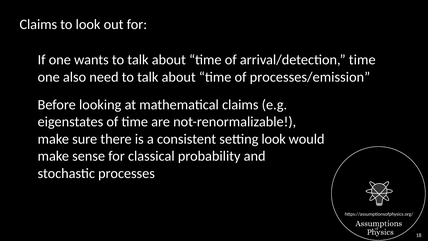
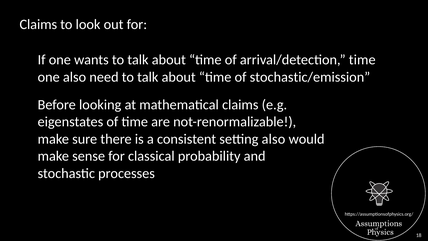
processes/emission: processes/emission -> stochastic/emission
setting look: look -> also
